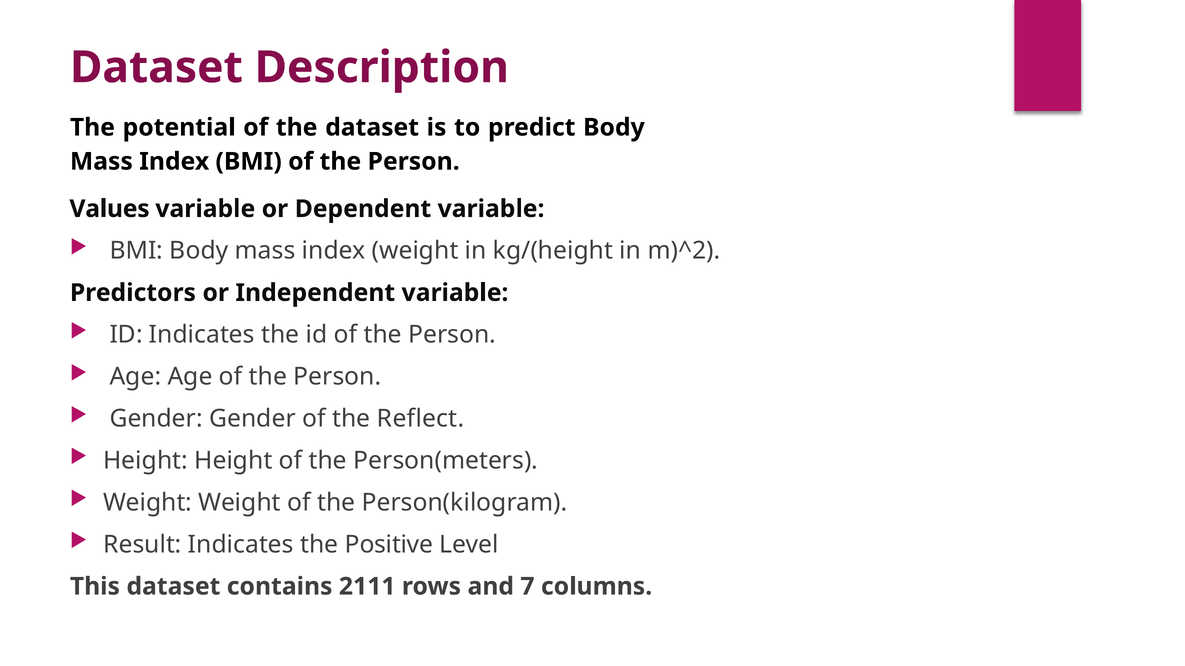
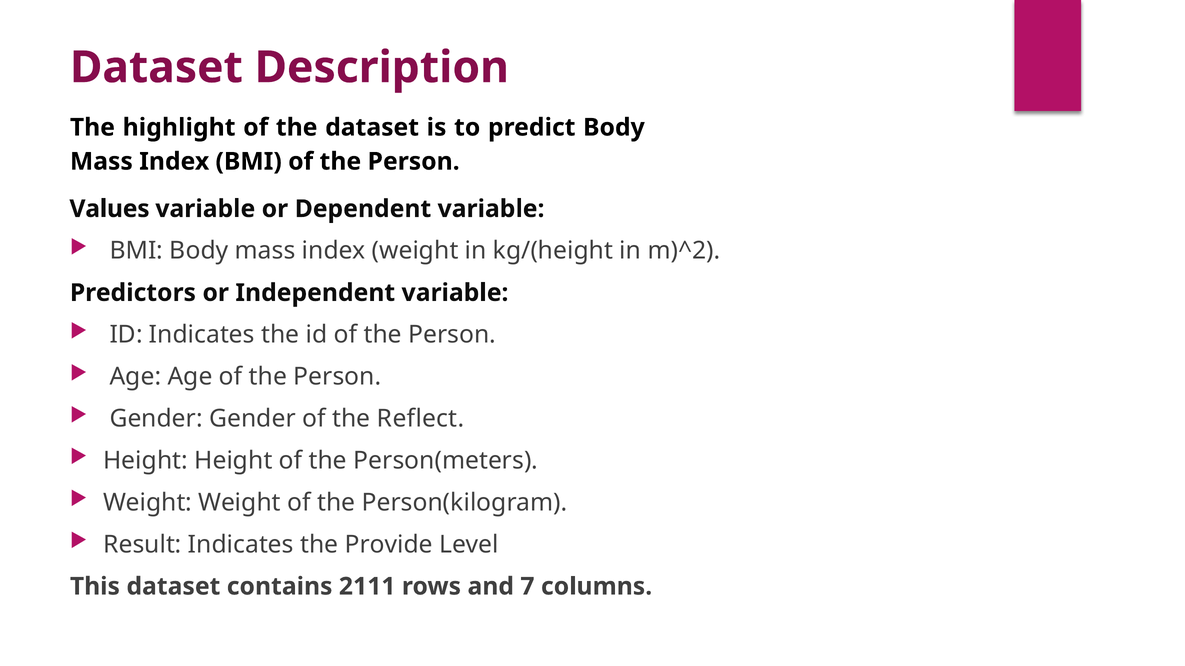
potential: potential -> highlight
Positive: Positive -> Provide
